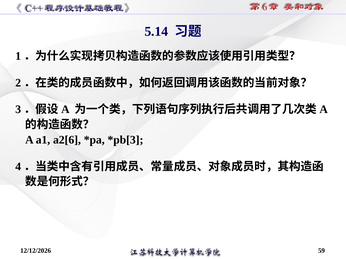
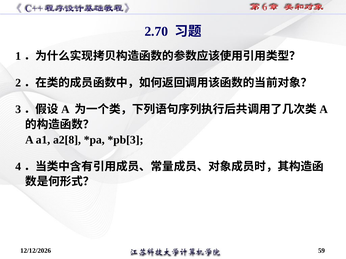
5.14: 5.14 -> 2.70
a2[6: a2[6 -> a2[8
